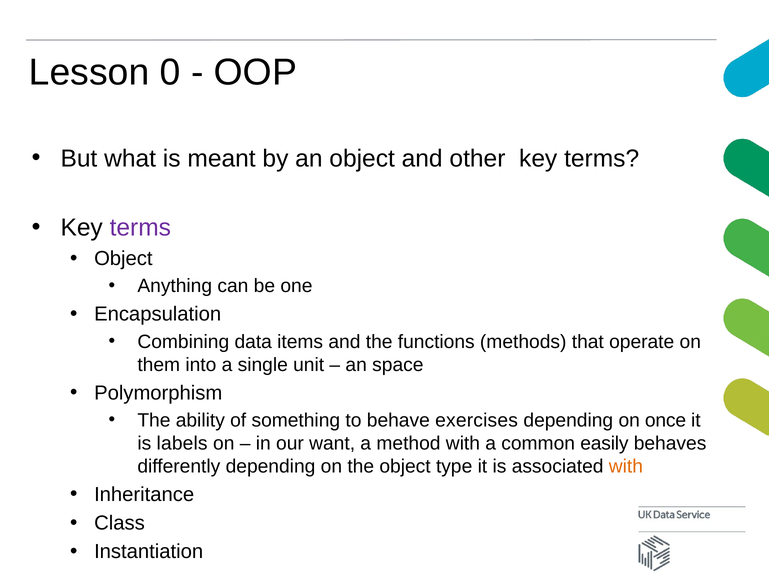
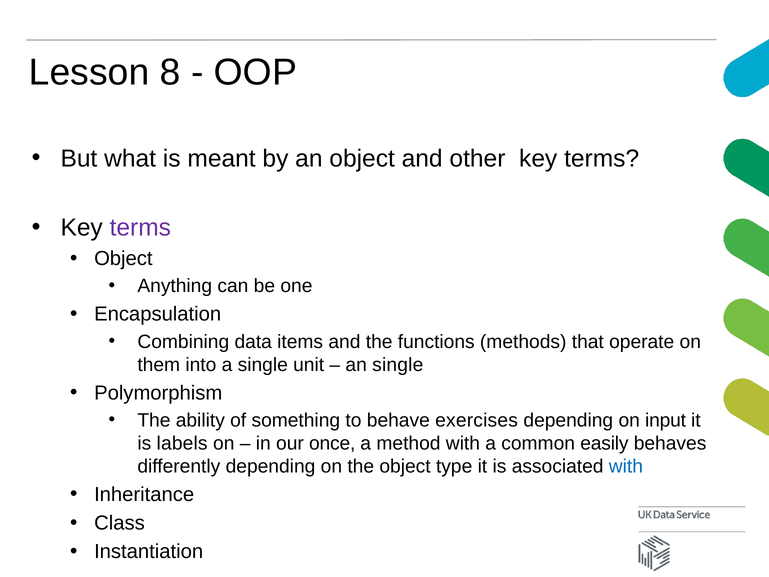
0: 0 -> 8
an space: space -> single
once: once -> input
want: want -> once
with at (626, 466) colour: orange -> blue
